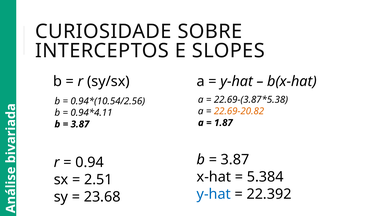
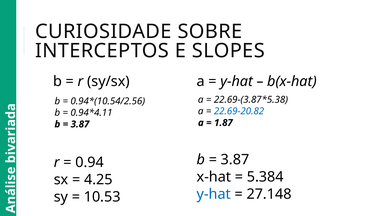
22.69-20.82 colour: orange -> blue
2.51: 2.51 -> 4.25
22.392: 22.392 -> 27.148
23.68: 23.68 -> 10.53
